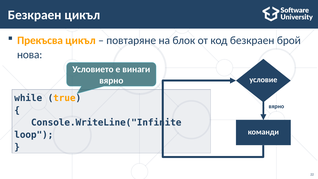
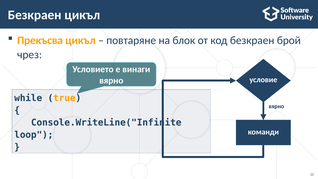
нова: нова -> чрез
